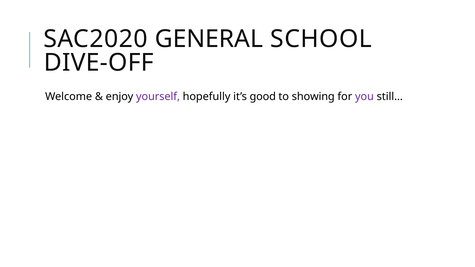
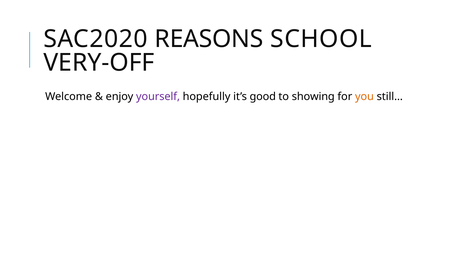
GENERAL: GENERAL -> REASONS
DIVE-OFF: DIVE-OFF -> VERY-OFF
you colour: purple -> orange
